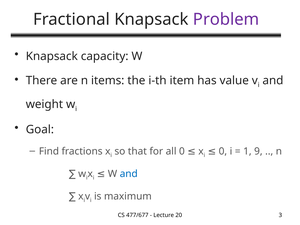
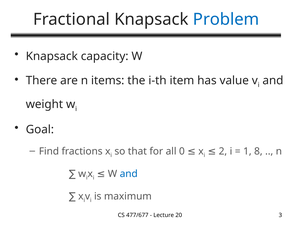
Problem colour: purple -> blue
i 0: 0 -> 2
9: 9 -> 8
